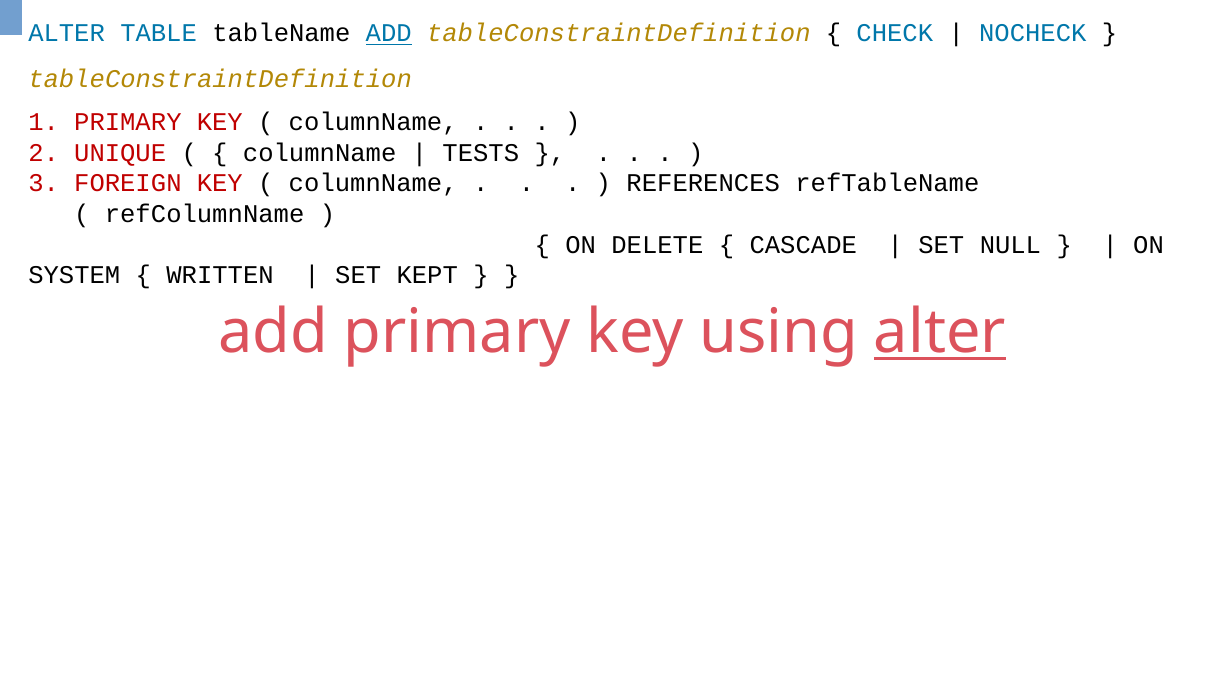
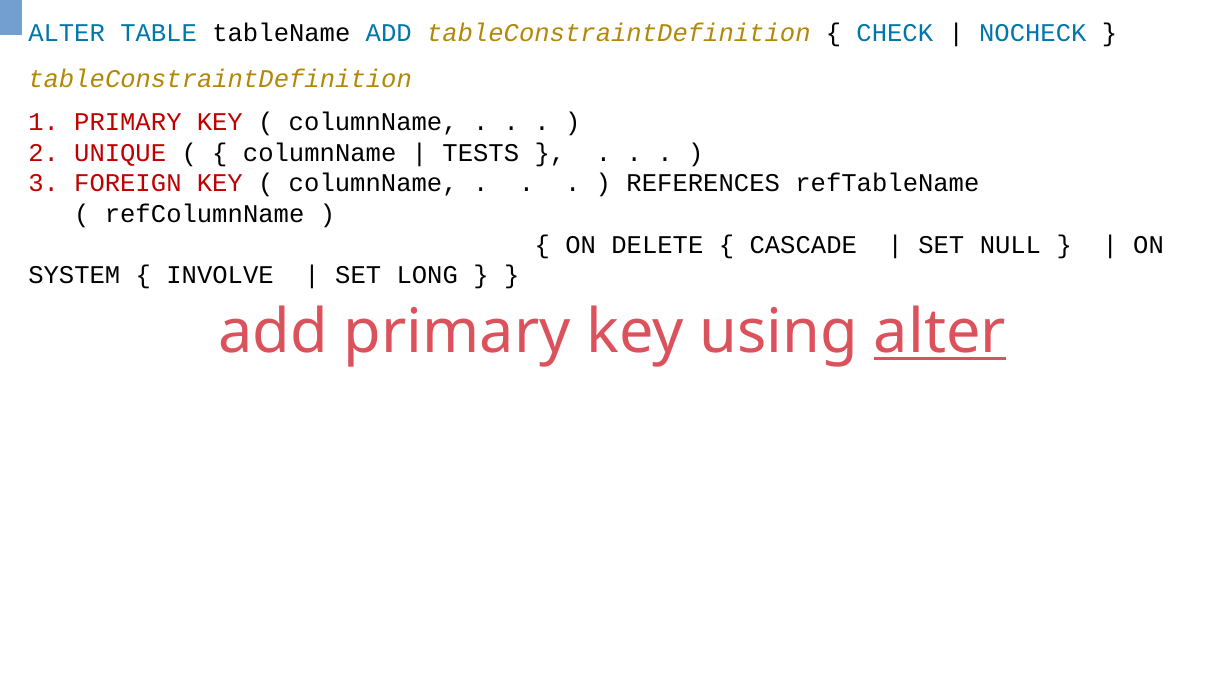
ADD at (389, 33) underline: present -> none
WRITTEN: WRITTEN -> INVOLVE
KEPT: KEPT -> LONG
